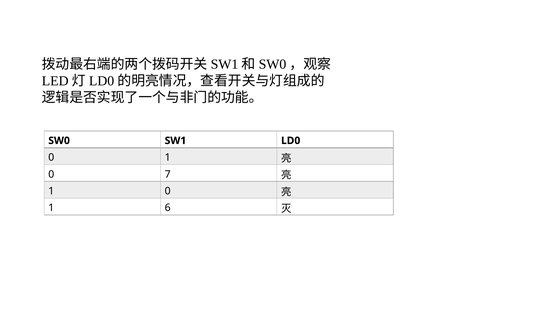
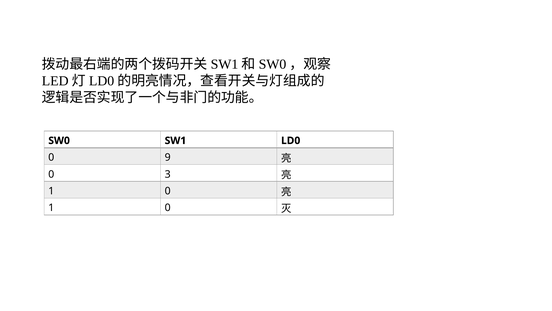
0 1: 1 -> 9
7: 7 -> 3
6 at (168, 208): 6 -> 0
